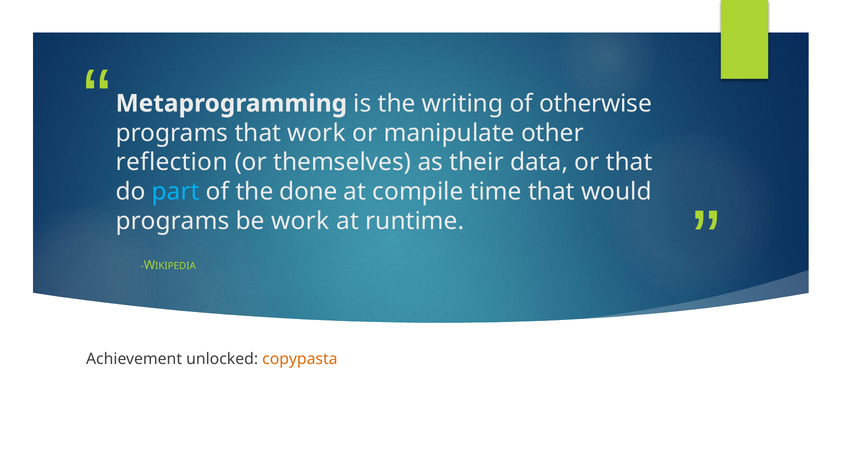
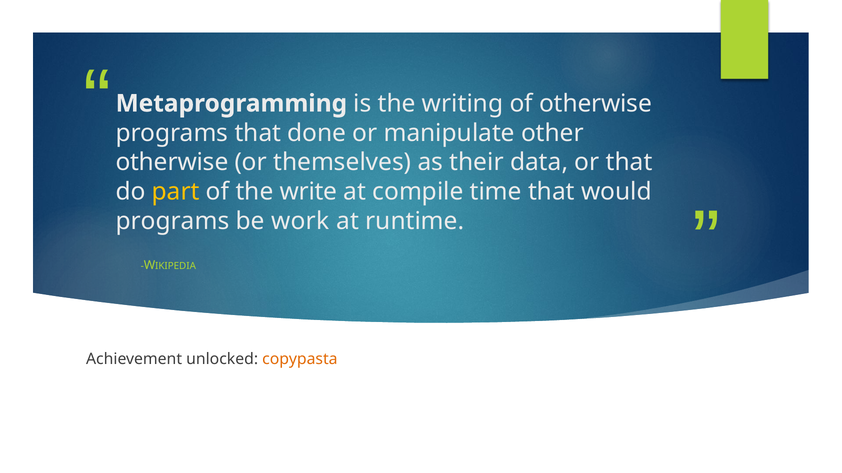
that work: work -> done
reflection at (172, 163): reflection -> otherwise
part colour: light blue -> yellow
done: done -> write
